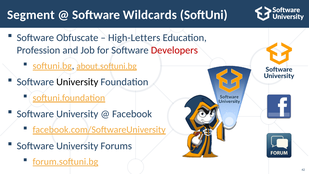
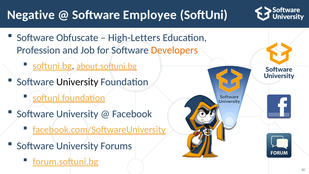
Segment: Segment -> Negative
Wildcards: Wildcards -> Employee
Developers colour: red -> orange
